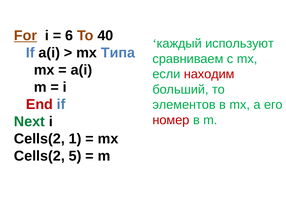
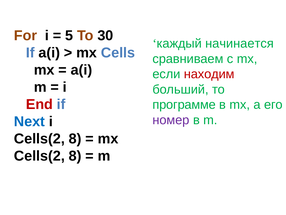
For underline: present -> none
6: 6 -> 5
40: 40 -> 30
используют: используют -> начинается
Типа: Типа -> Cells
элементов: элементов -> программе
номер colour: red -> purple
Next colour: green -> blue
1 at (75, 139): 1 -> 8
5 at (75, 156): 5 -> 8
